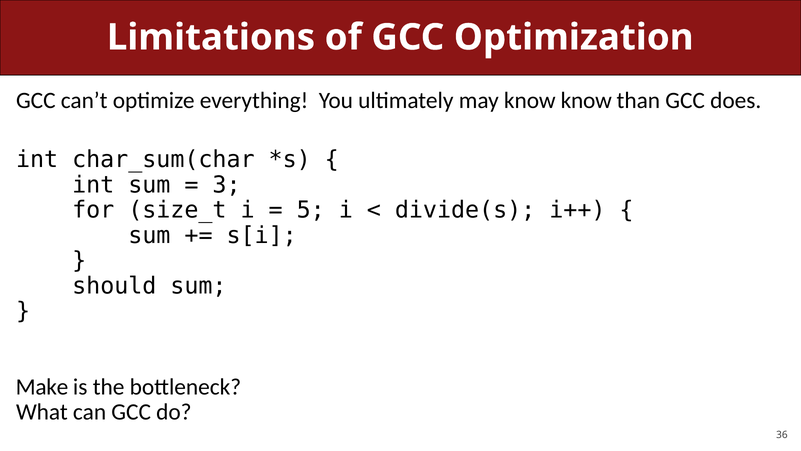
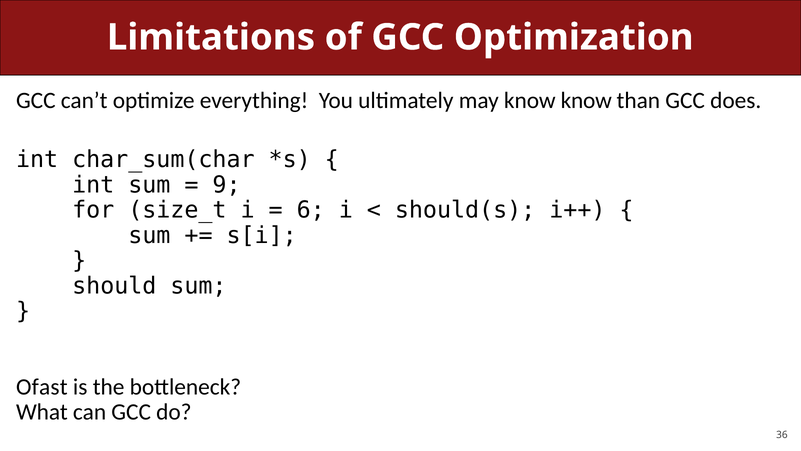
3: 3 -> 9
5: 5 -> 6
divide(s: divide(s -> should(s
Make: Make -> Ofast
